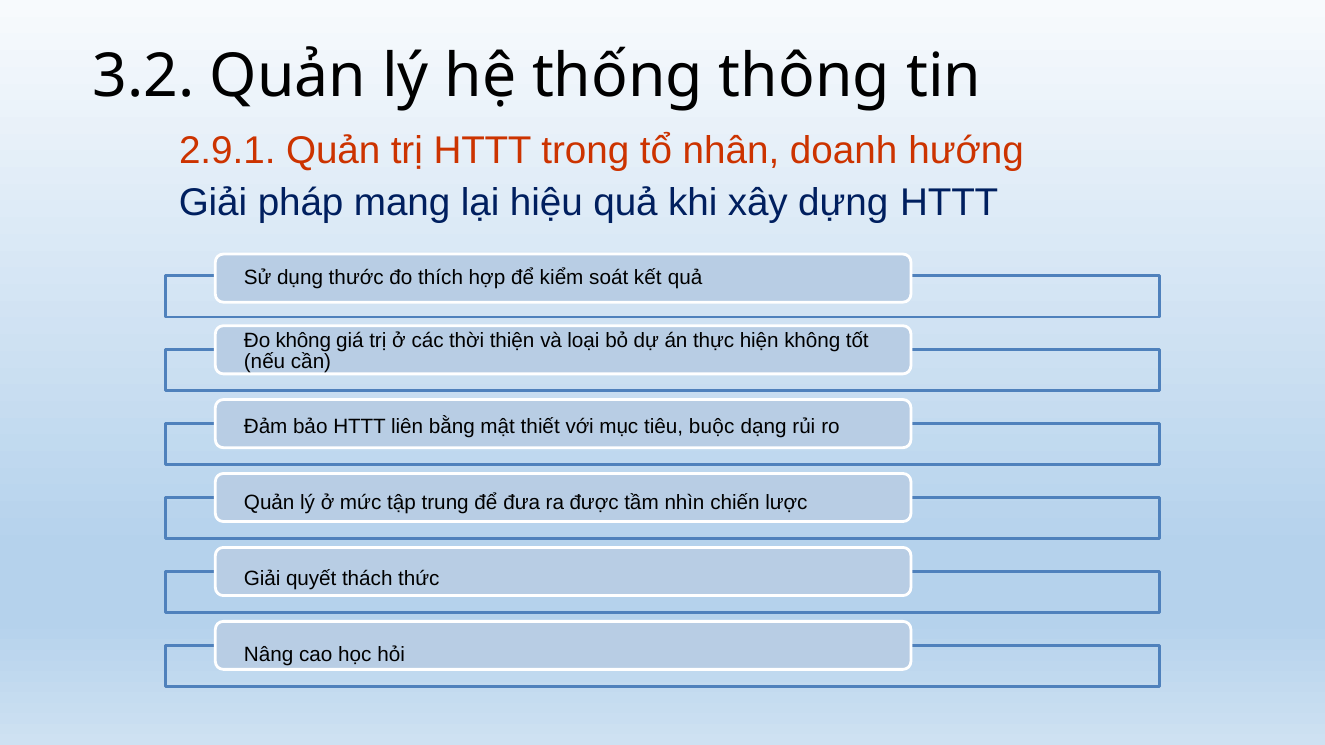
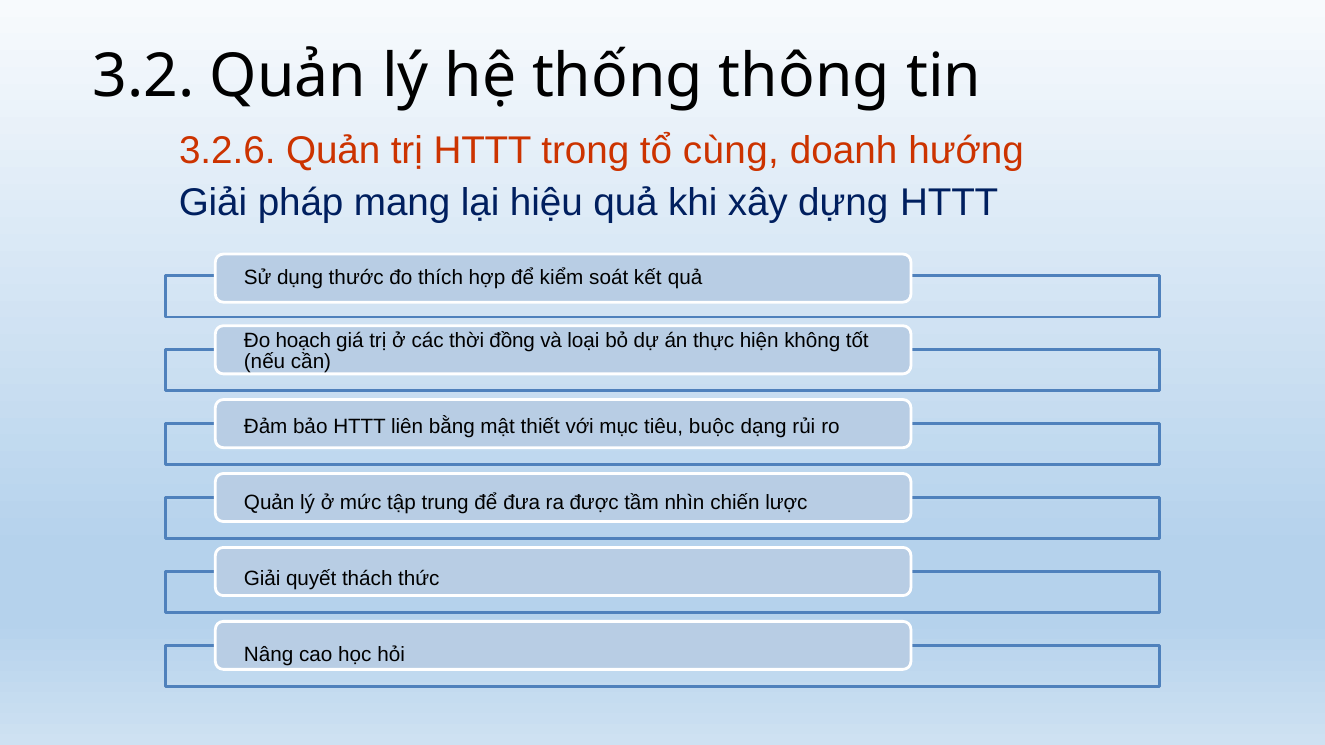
2.9.1: 2.9.1 -> 3.2.6
nhân: nhân -> cùng
Đo không: không -> hoạch
thiện: thiện -> đồng
